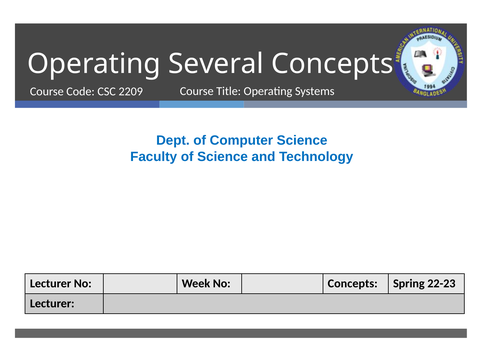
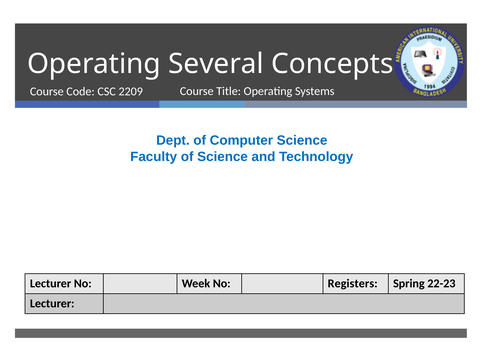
No Concepts: Concepts -> Registers
